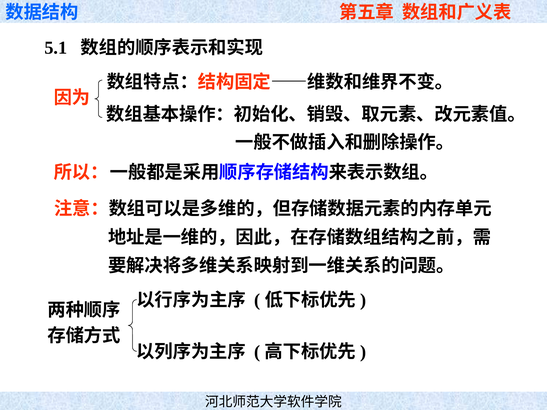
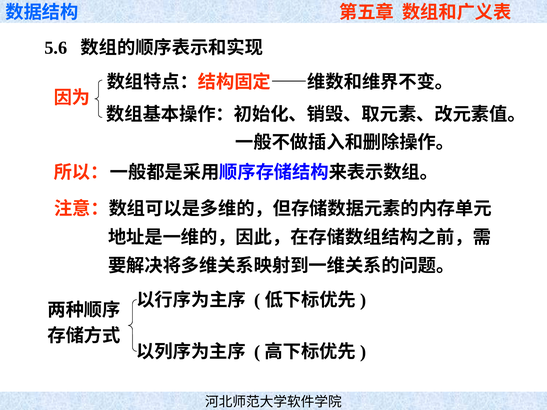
5.1: 5.1 -> 5.6
